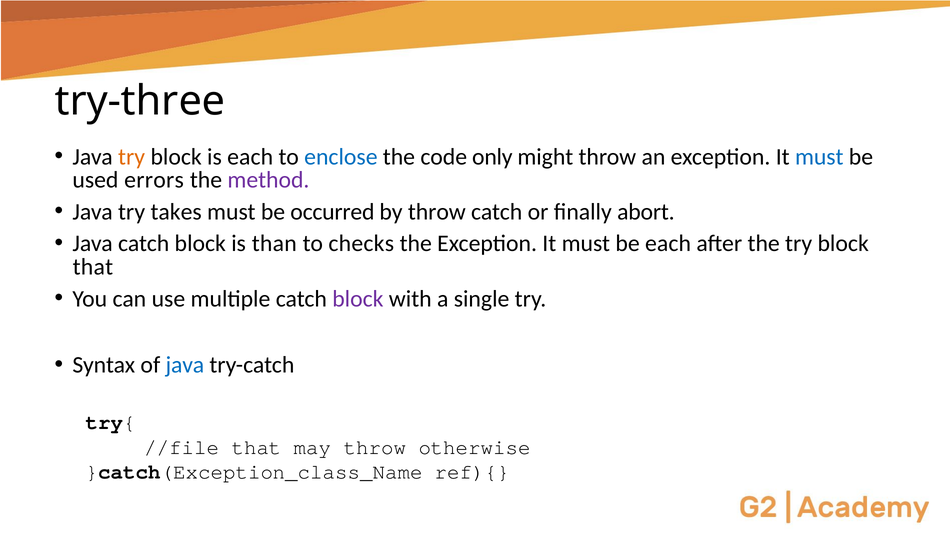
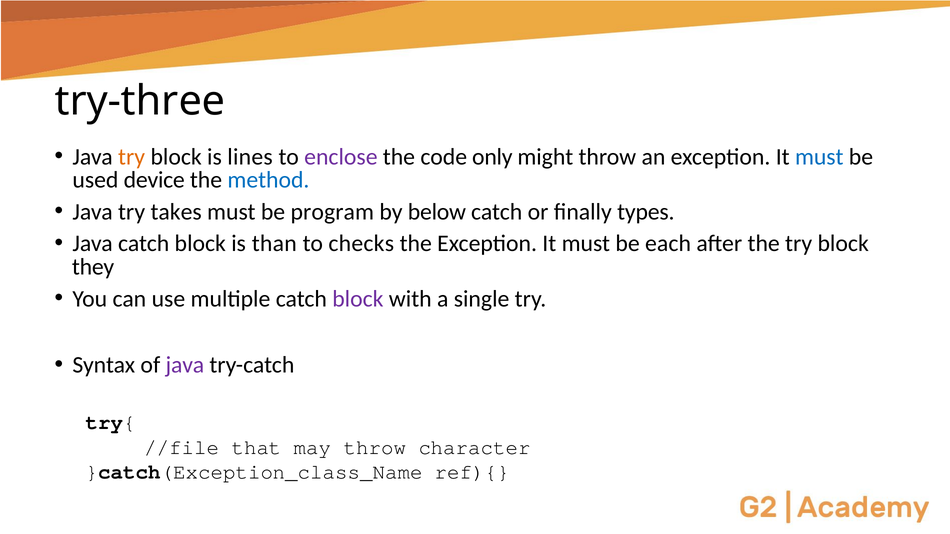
is each: each -> lines
enclose colour: blue -> purple
errors: errors -> device
method colour: purple -> blue
occurred: occurred -> program
by throw: throw -> below
abort: abort -> types
that at (93, 267): that -> they
java at (185, 365) colour: blue -> purple
otherwise: otherwise -> character
